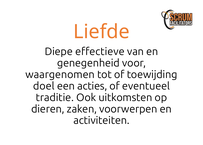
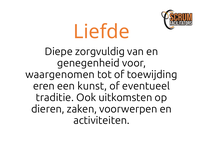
effectieve: effectieve -> zorgvuldig
doel: doel -> eren
acties: acties -> kunst
